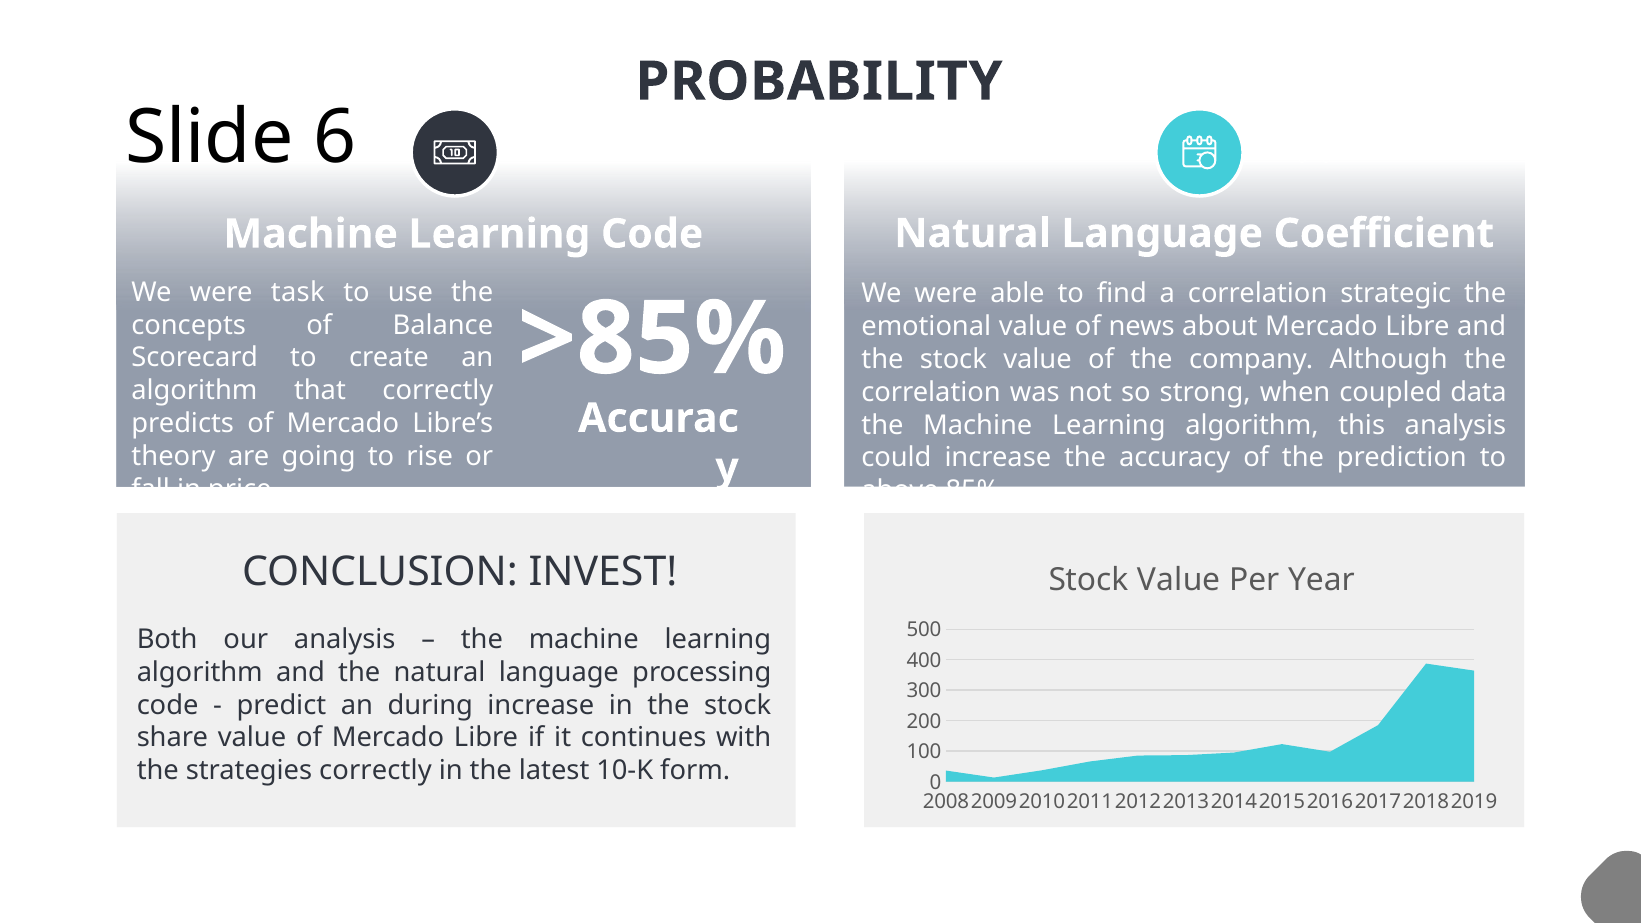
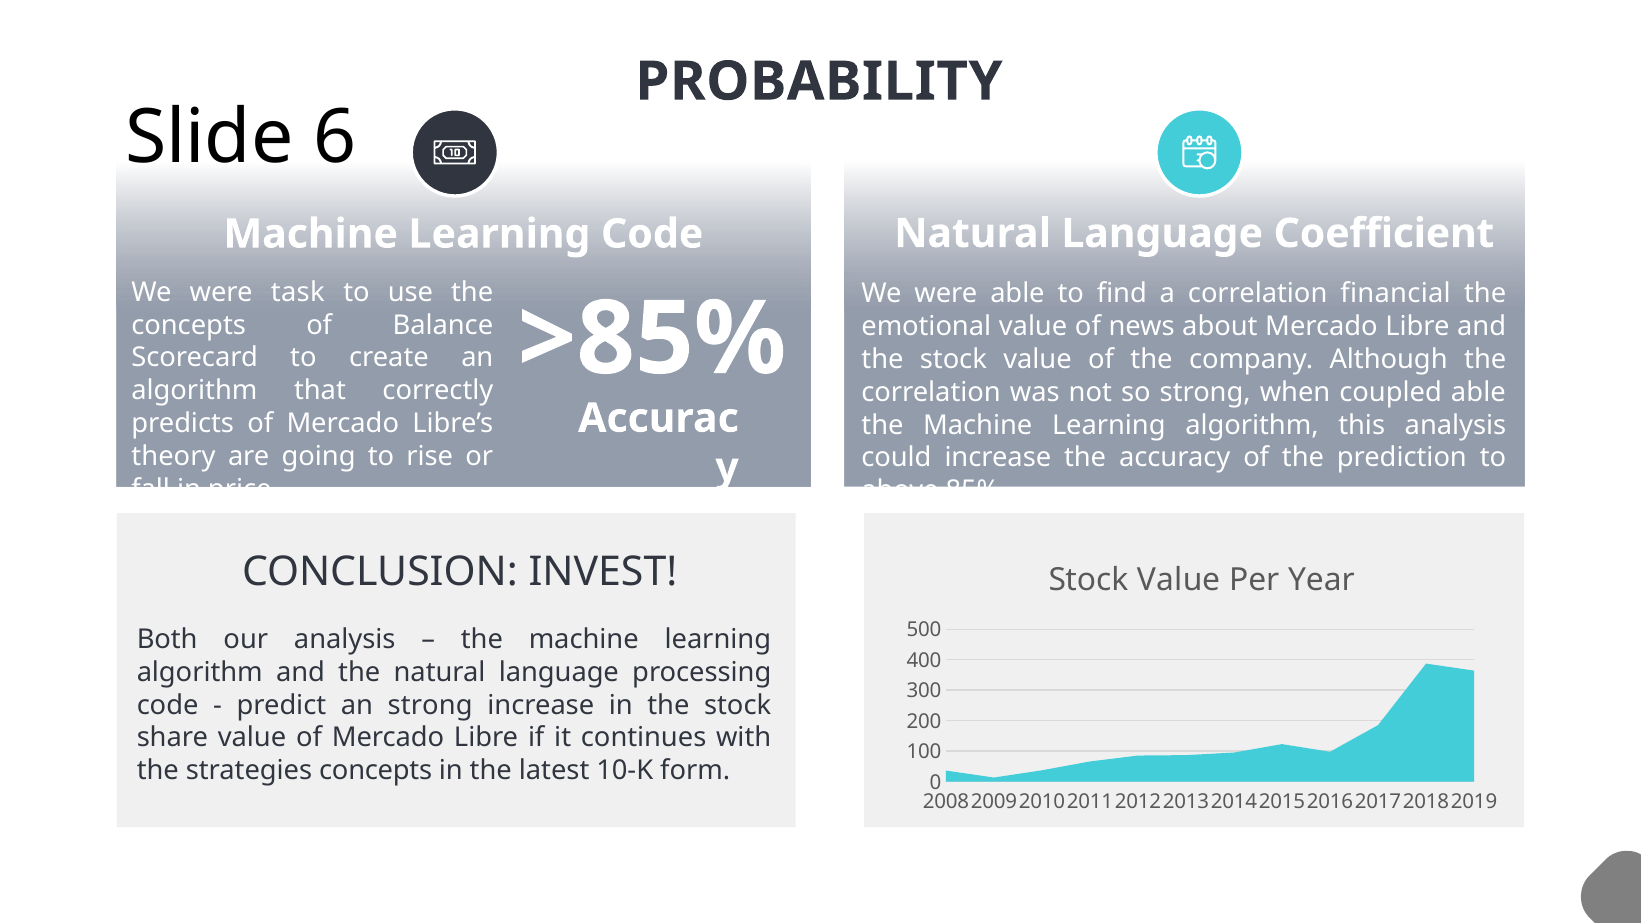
strategic: strategic -> financial
coupled data: data -> able
an during: during -> strong
strategies correctly: correctly -> concepts
